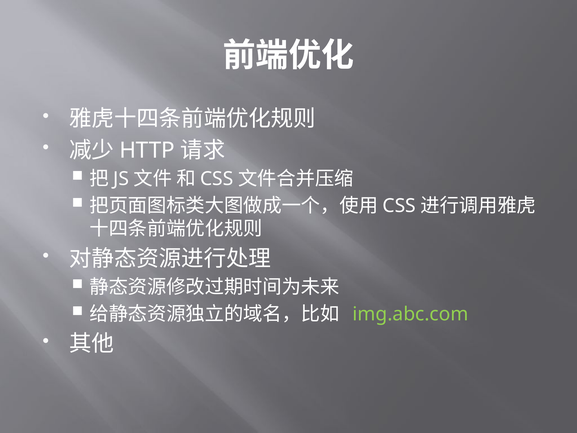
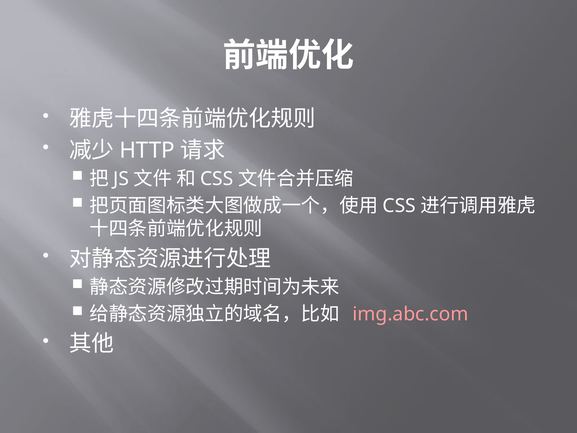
img.abc.com colour: light green -> pink
